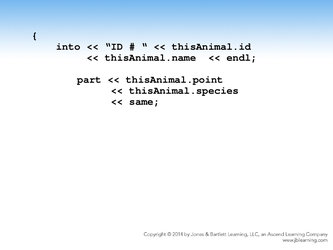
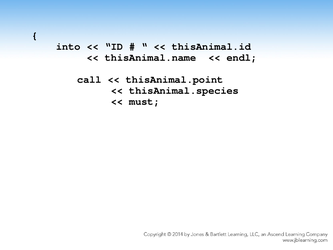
part: part -> call
same: same -> must
